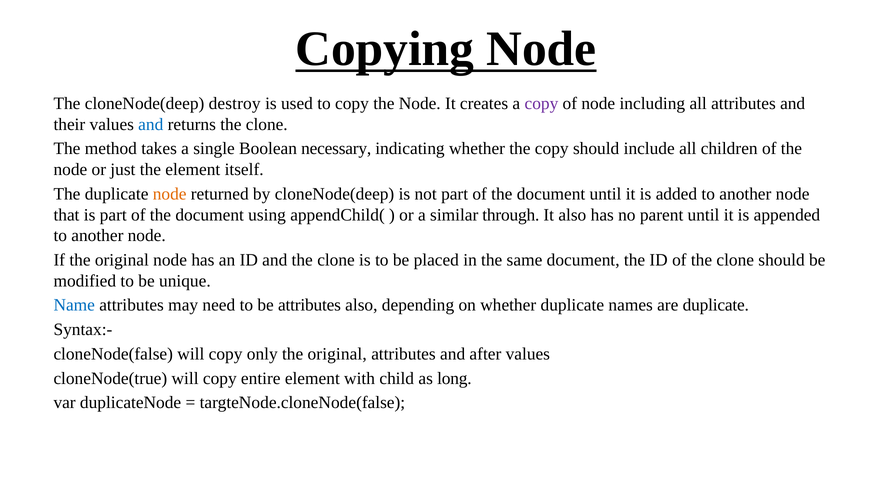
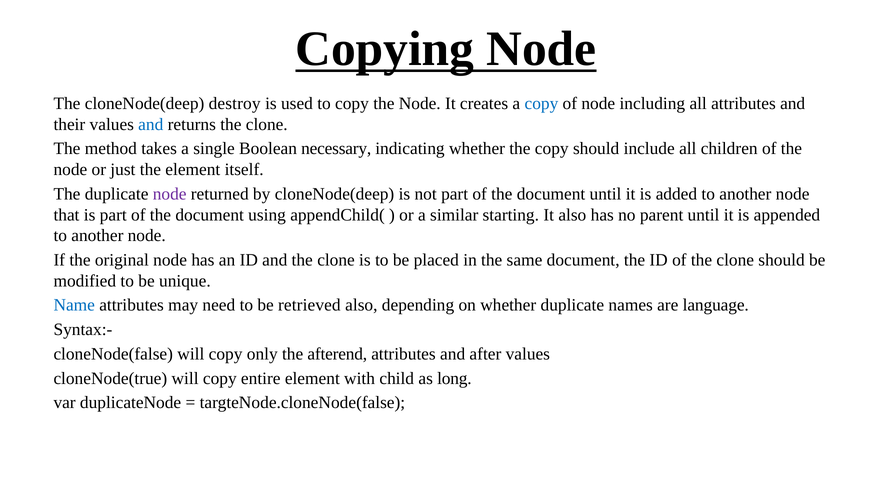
copy at (541, 103) colour: purple -> blue
node at (170, 194) colour: orange -> purple
through: through -> starting
be attributes: attributes -> retrieved
are duplicate: duplicate -> language
only the original: original -> afterend
